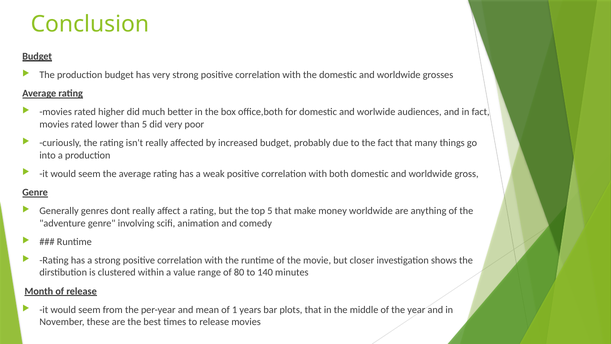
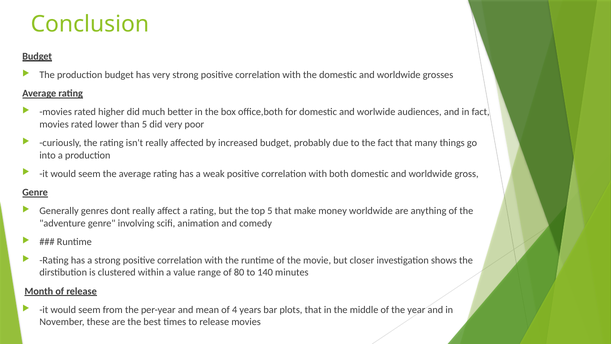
1: 1 -> 4
